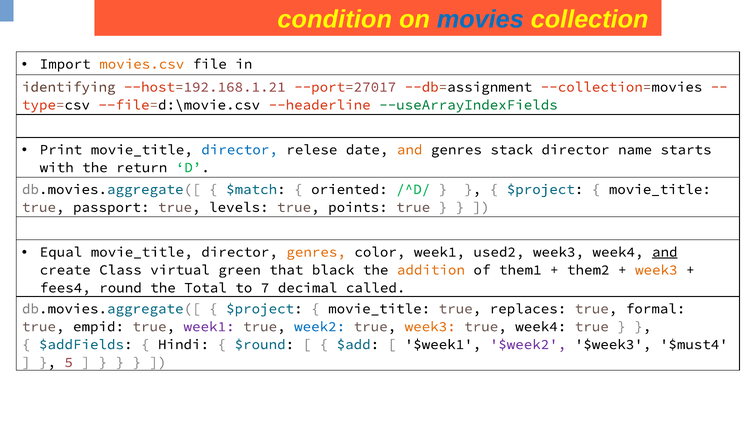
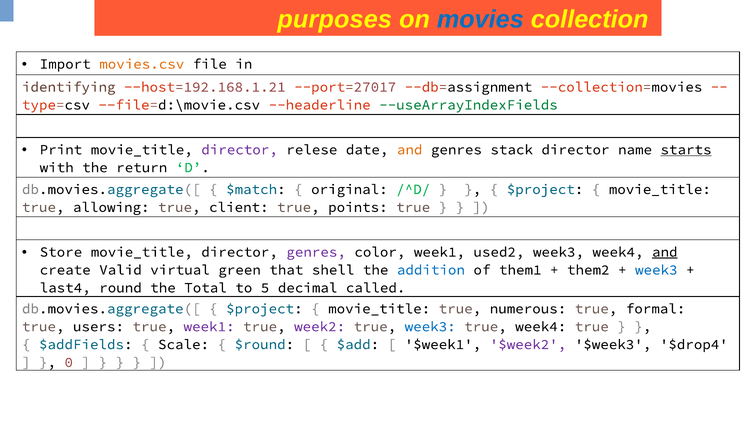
condition: condition -> purposes
director at (240, 150) colour: blue -> purple
starts underline: none -> present
oriented: oriented -> original
passport: passport -> allowing
levels: levels -> client
Equal: Equal -> Store
genres at (316, 252) colour: orange -> purple
Class: Class -> Valid
black: black -> shell
addition colour: orange -> blue
week3 at (656, 270) colour: orange -> blue
fees4: fees4 -> last4
7: 7 -> 5
replaces: replaces -> numerous
empid: empid -> users
week2 colour: blue -> purple
week3 at (430, 327) colour: orange -> blue
Hindi: Hindi -> Scale
$must4: $must4 -> $drop4
5: 5 -> 0
